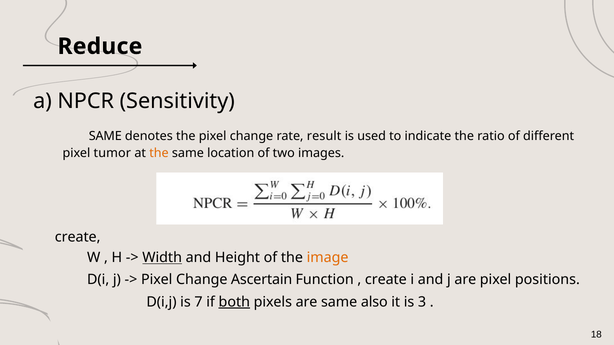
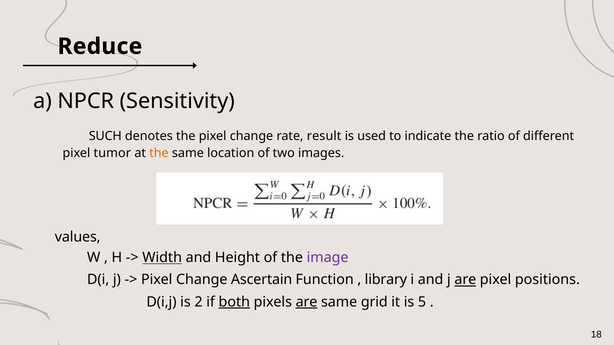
SAME at (105, 136): SAME -> SUCH
create at (78, 237): create -> values
image colour: orange -> purple
create at (386, 280): create -> library
are at (465, 280) underline: none -> present
7: 7 -> 2
are at (307, 302) underline: none -> present
also: also -> grid
3: 3 -> 5
